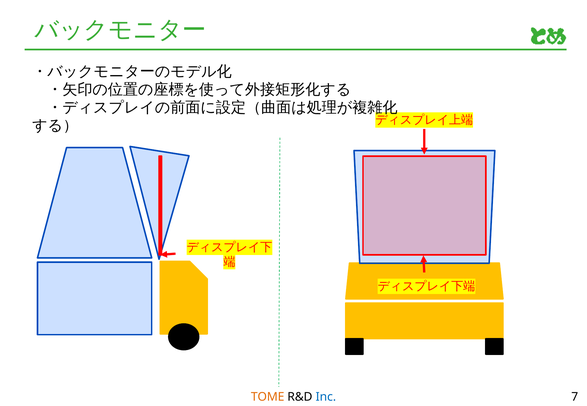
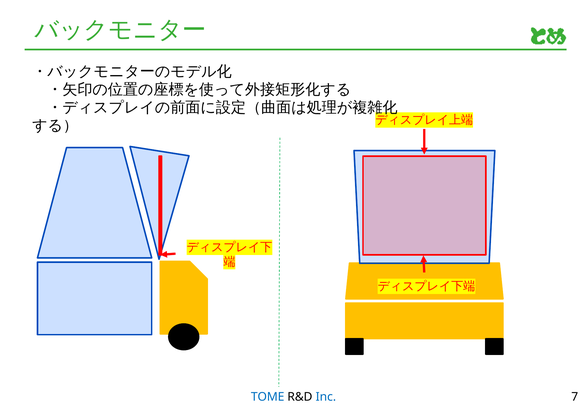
TOME colour: orange -> blue
